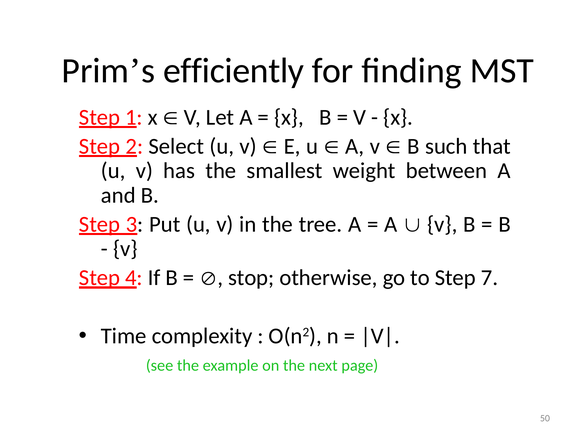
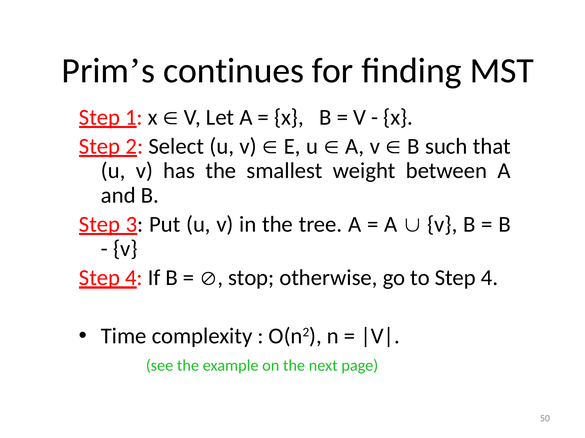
efficiently: efficiently -> continues
to Step 7: 7 -> 4
